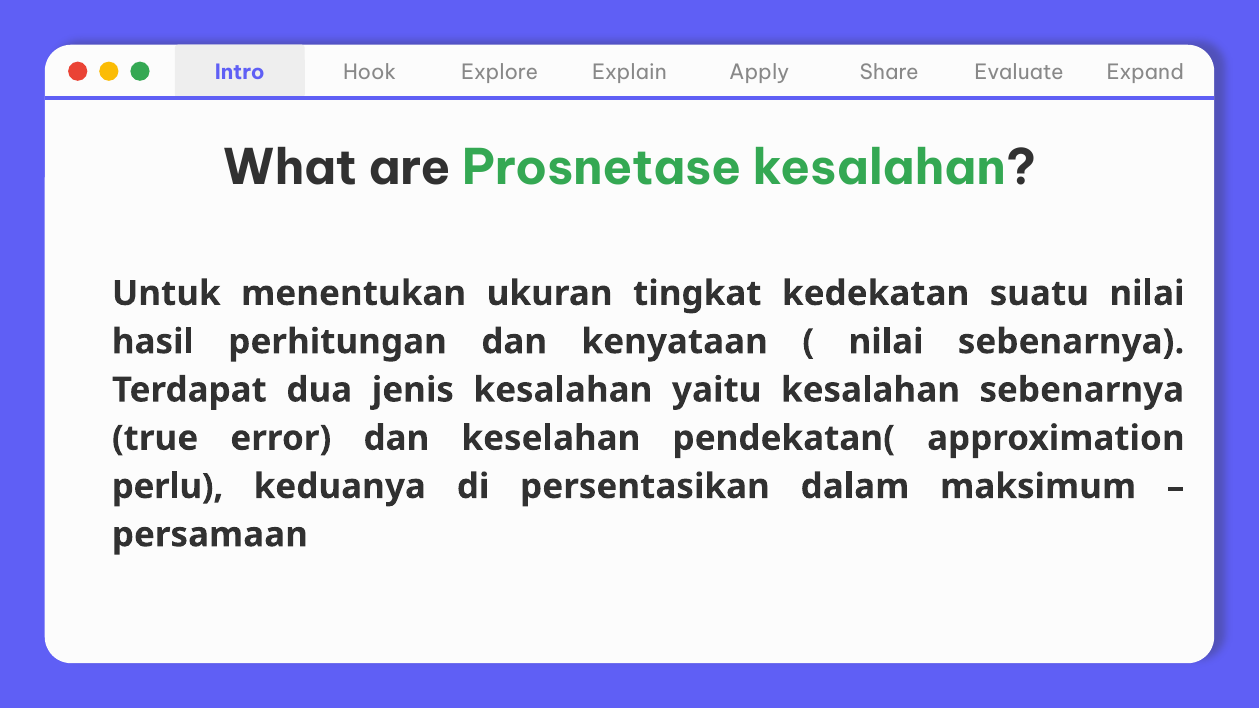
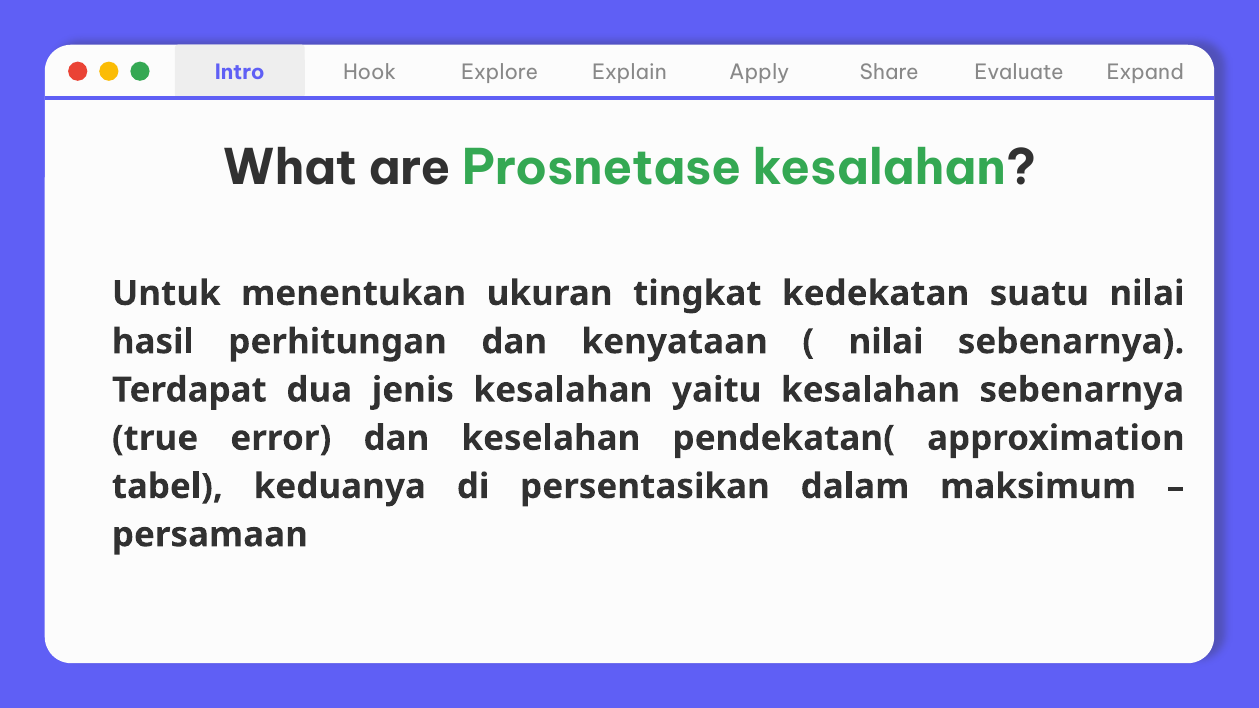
perlu: perlu -> tabel
